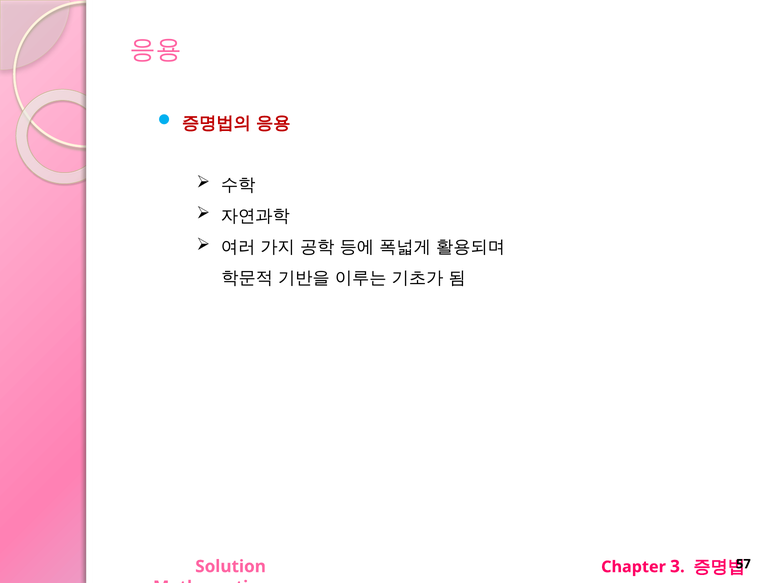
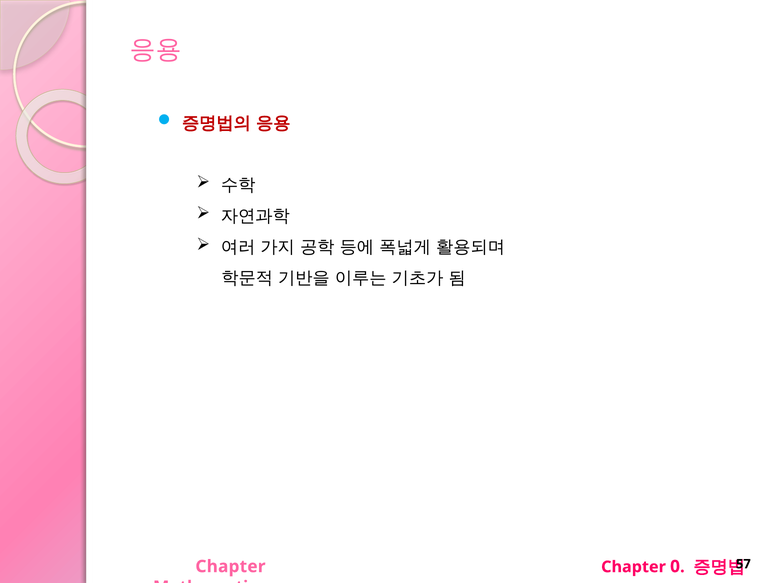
Solution at (231, 567): Solution -> Chapter
3: 3 -> 0
